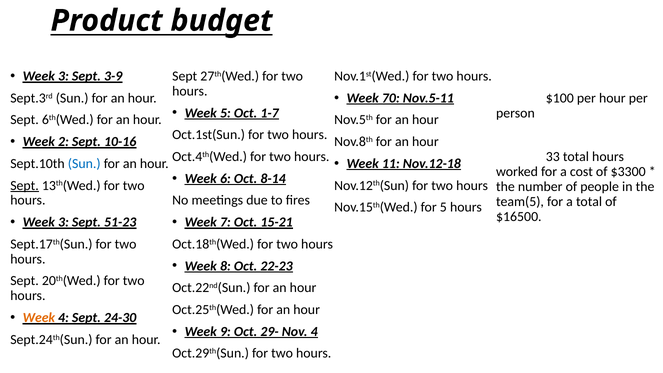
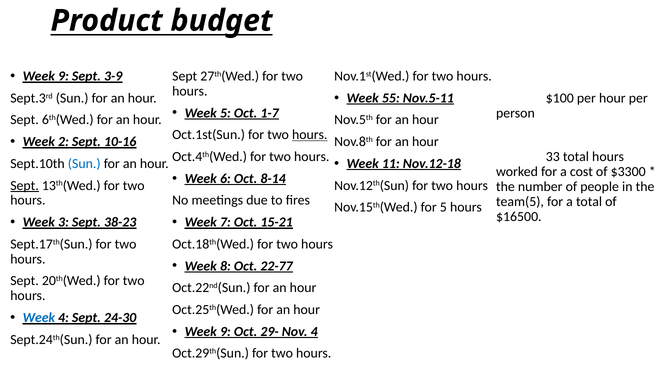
3 at (63, 76): 3 -> 9
70: 70 -> 55
hours at (310, 135) underline: none -> present
51-23: 51-23 -> 38-23
22-23: 22-23 -> 22-77
Week at (39, 318) colour: orange -> blue
